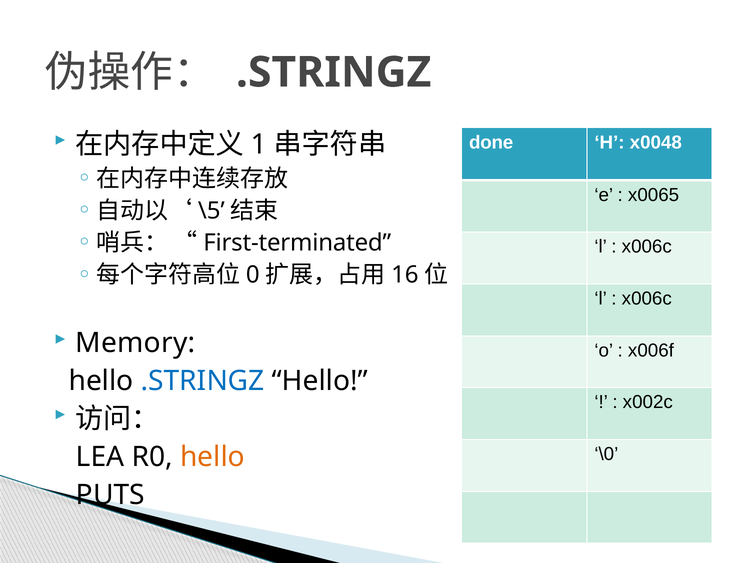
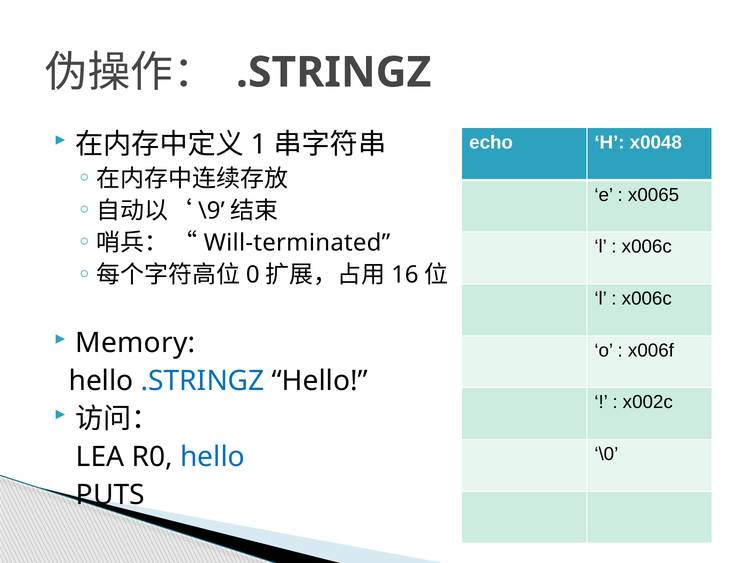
done: done -> echo
\5: \5 -> \9
First-terminated: First-terminated -> Will-terminated
hello at (212, 457) colour: orange -> blue
